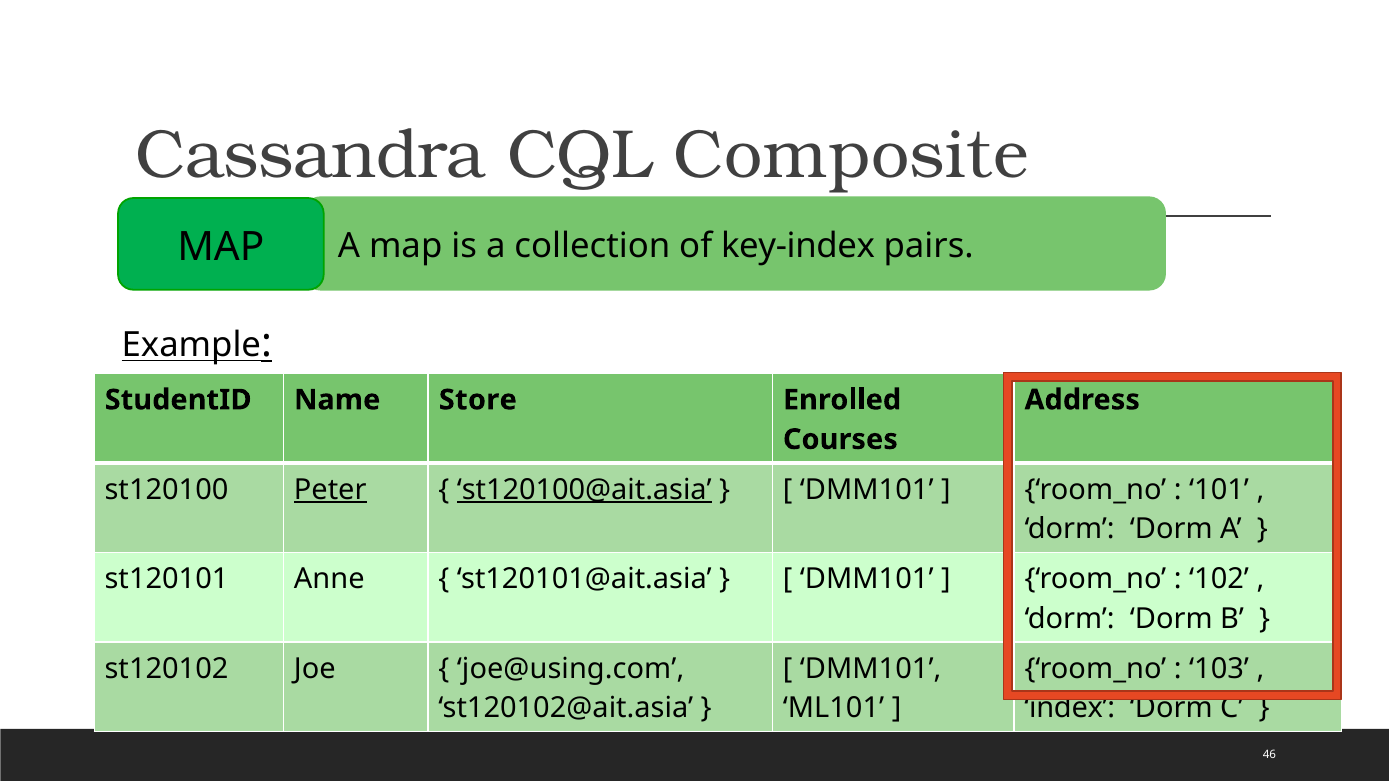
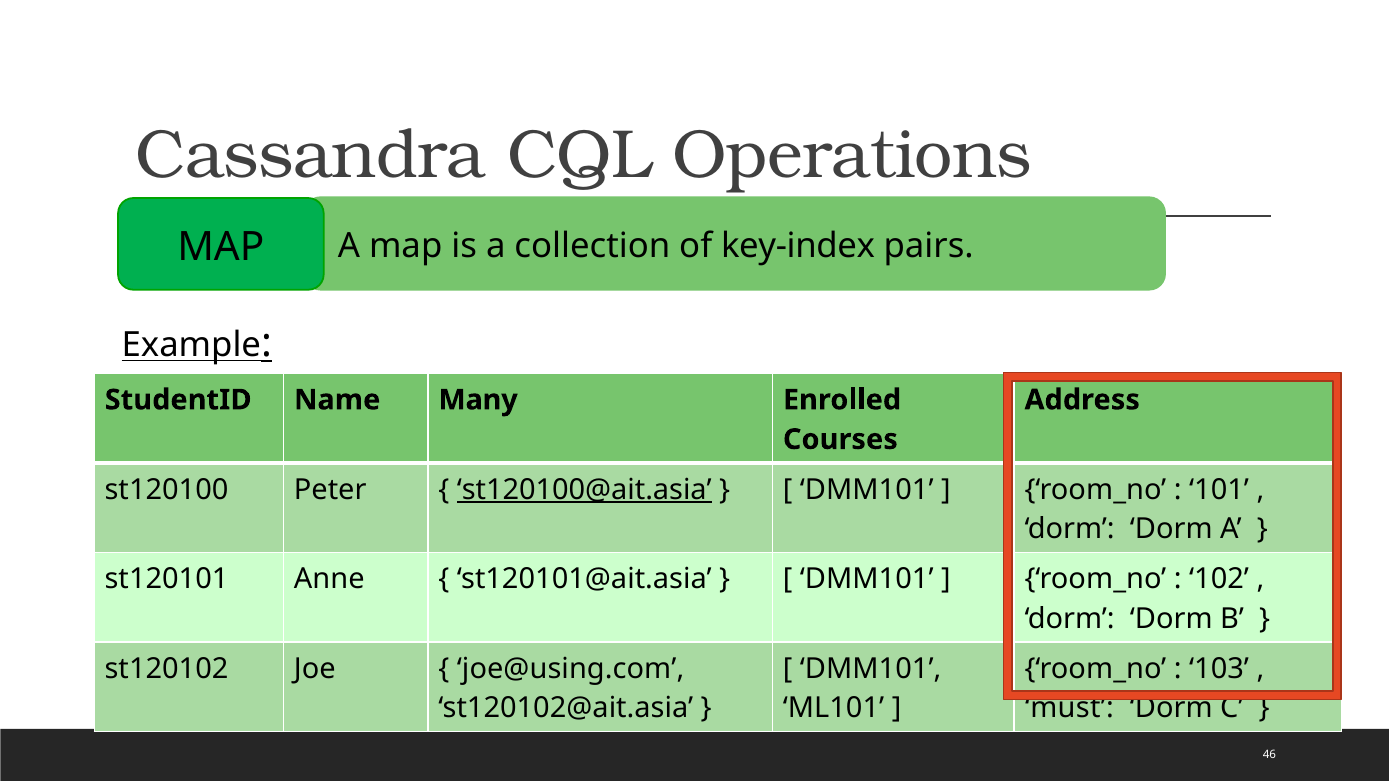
Composite: Composite -> Operations
Store: Store -> Many
Peter underline: present -> none
index: index -> must
